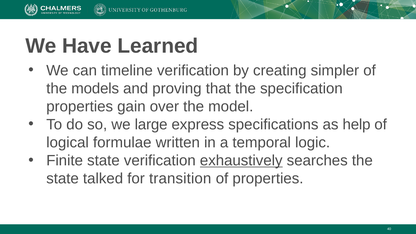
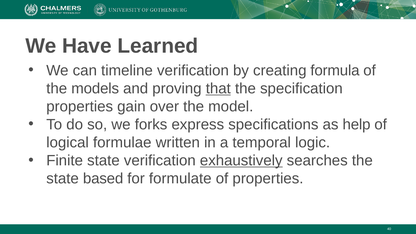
simpler: simpler -> formula
that underline: none -> present
large: large -> forks
talked: talked -> based
transition: transition -> formulate
